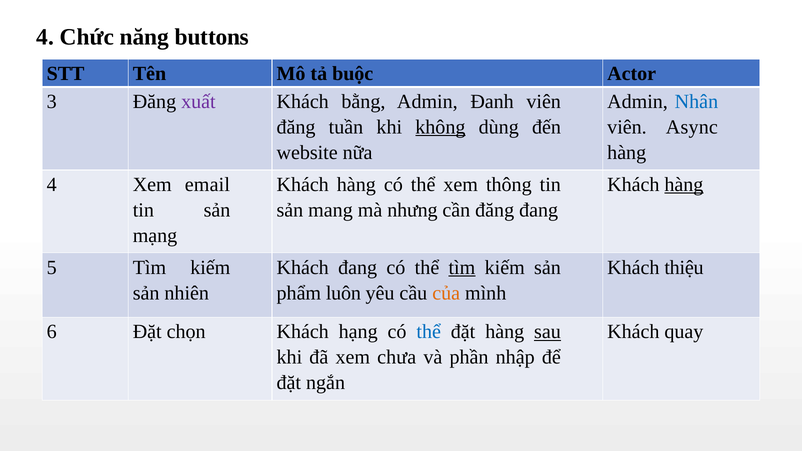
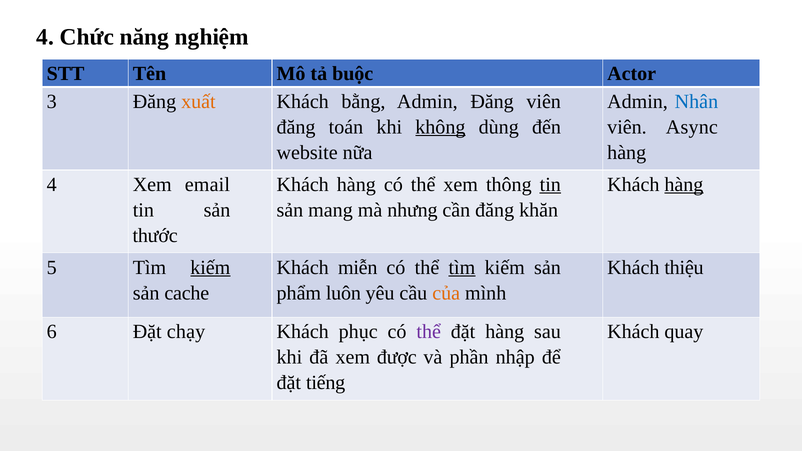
buttons: buttons -> nghiệm
xuất colour: purple -> orange
Admin Đanh: Đanh -> Đăng
tuần: tuần -> toán
tin at (550, 185) underline: none -> present
đăng đang: đang -> khăn
mạng: mạng -> thước
kiếm at (210, 268) underline: none -> present
Khách đang: đang -> miễn
nhiên: nhiên -> cache
chọn: chọn -> chạy
hạng: hạng -> phục
thể at (429, 332) colour: blue -> purple
sau underline: present -> none
chưa: chưa -> được
ngắn: ngắn -> tiếng
